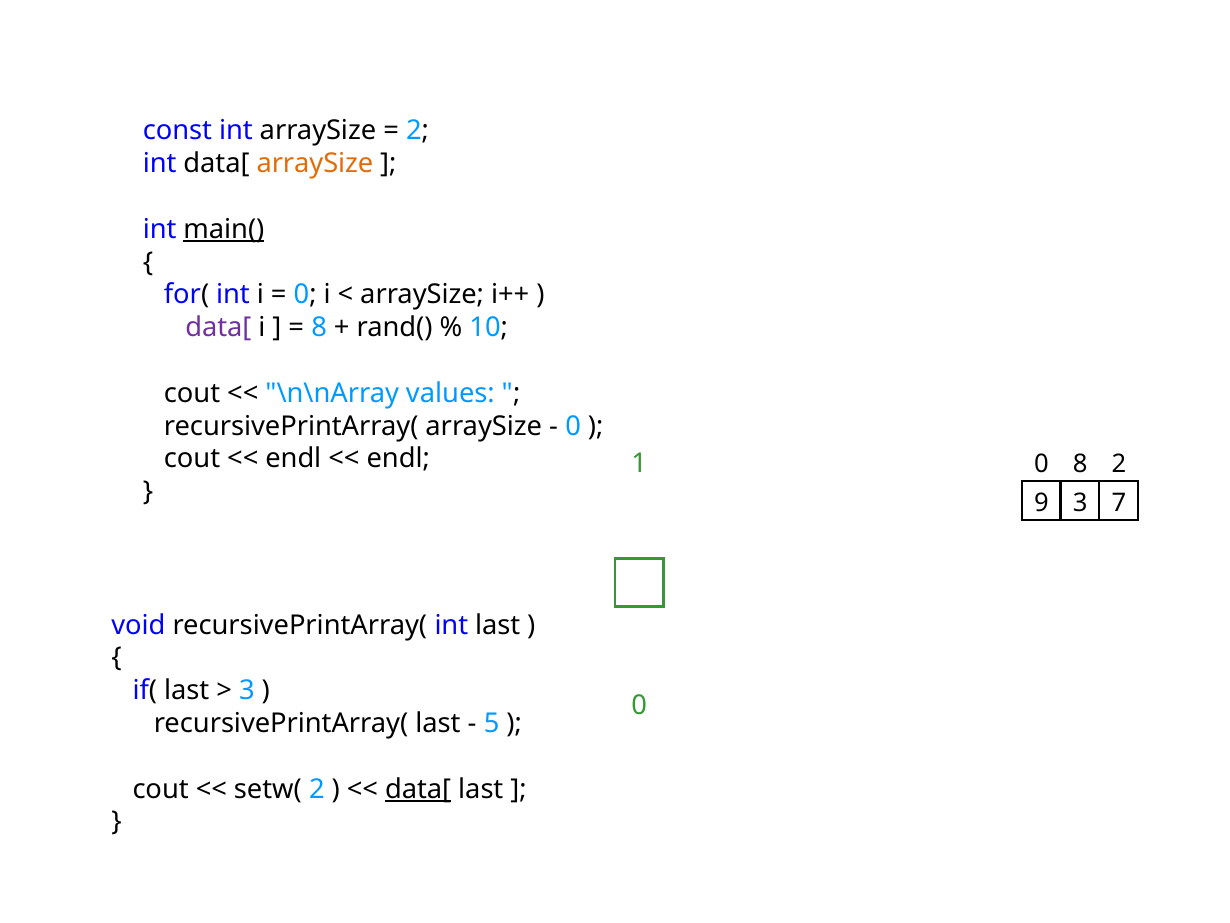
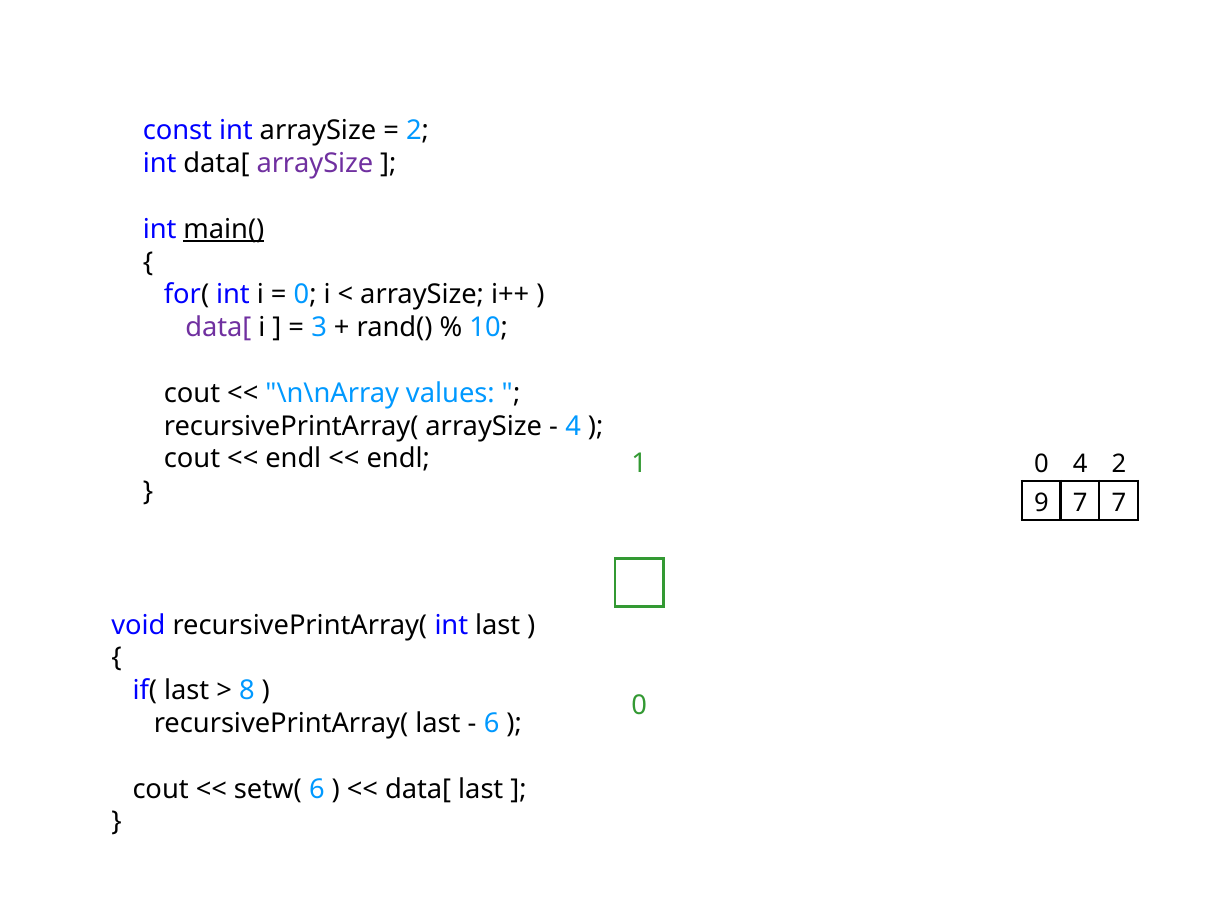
arraySize at (315, 164) colour: orange -> purple
8 at (319, 328): 8 -> 3
0 at (573, 426): 0 -> 4
0 8: 8 -> 4
9 3: 3 -> 7
3 at (247, 690): 3 -> 8
5 at (492, 723): 5 -> 6
setw( 2: 2 -> 6
data[ at (418, 789) underline: present -> none
